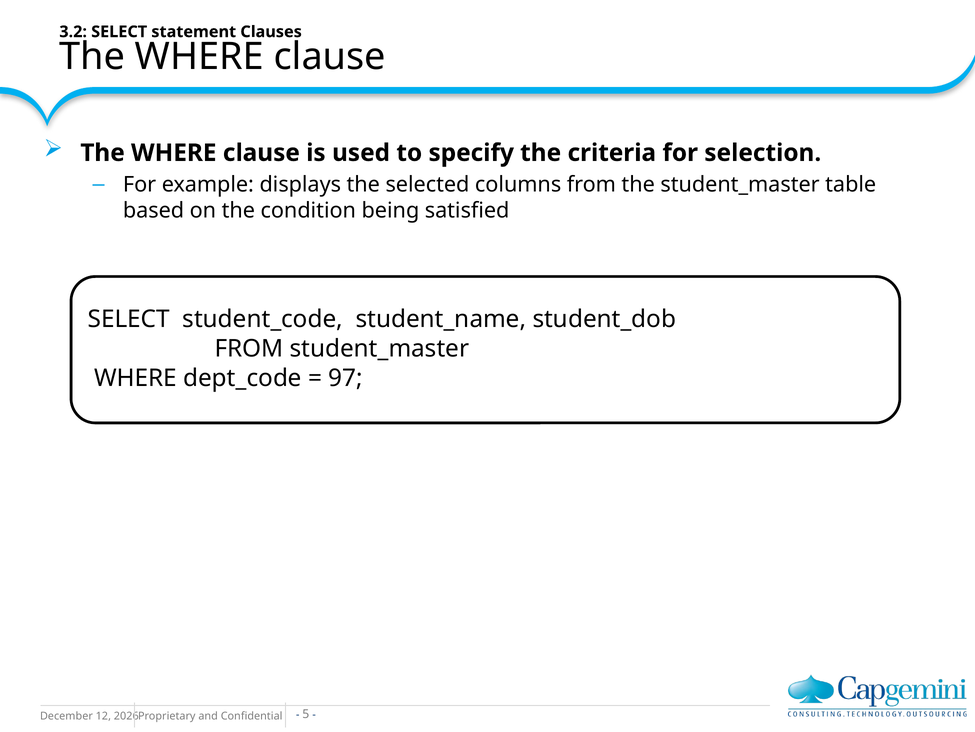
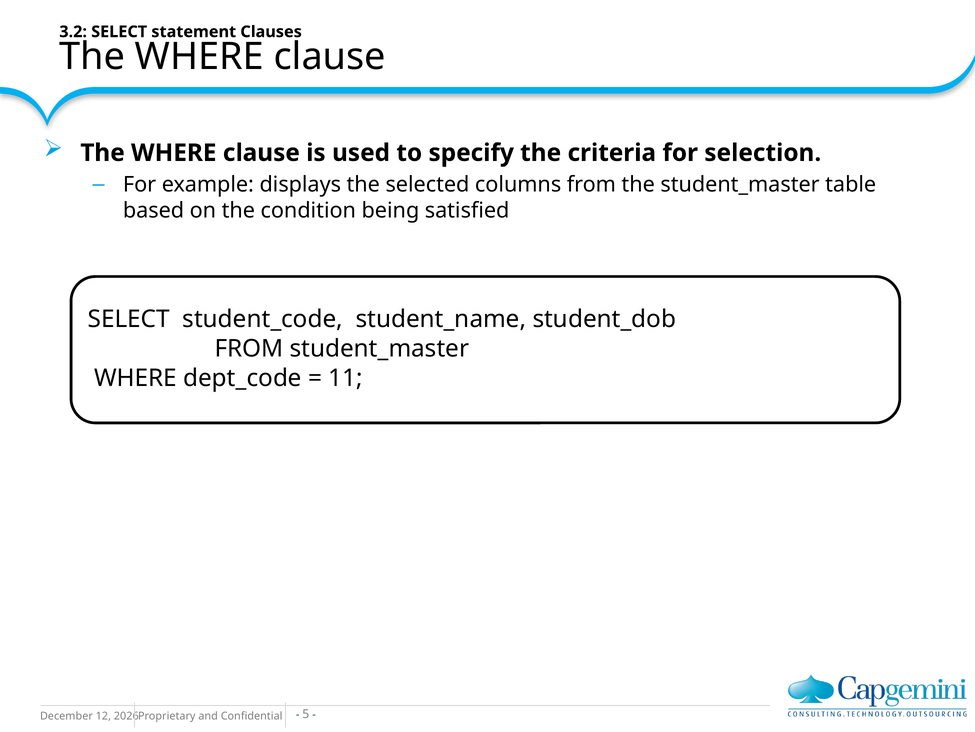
97: 97 -> 11
